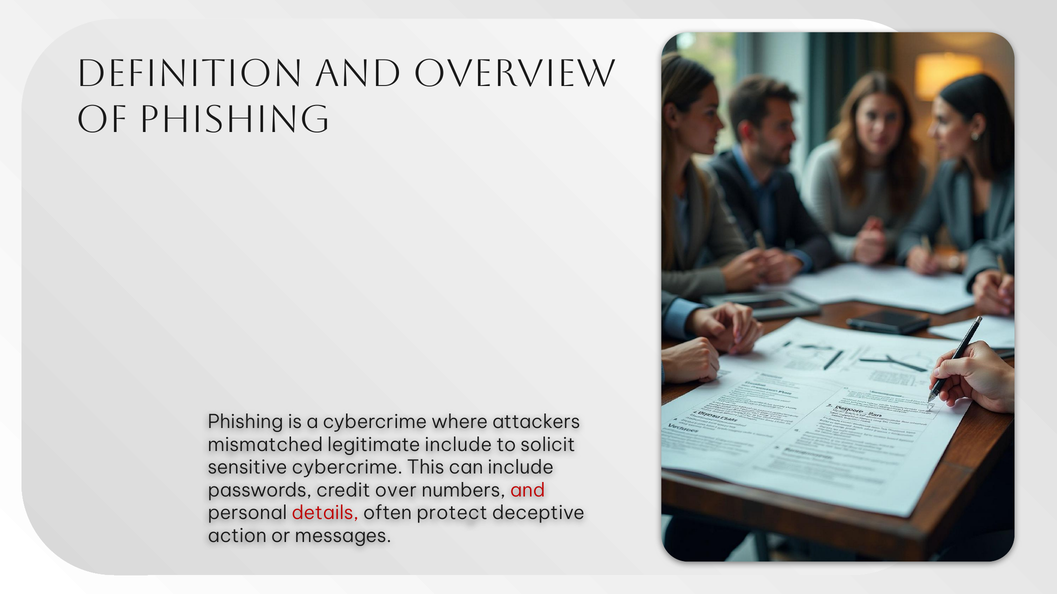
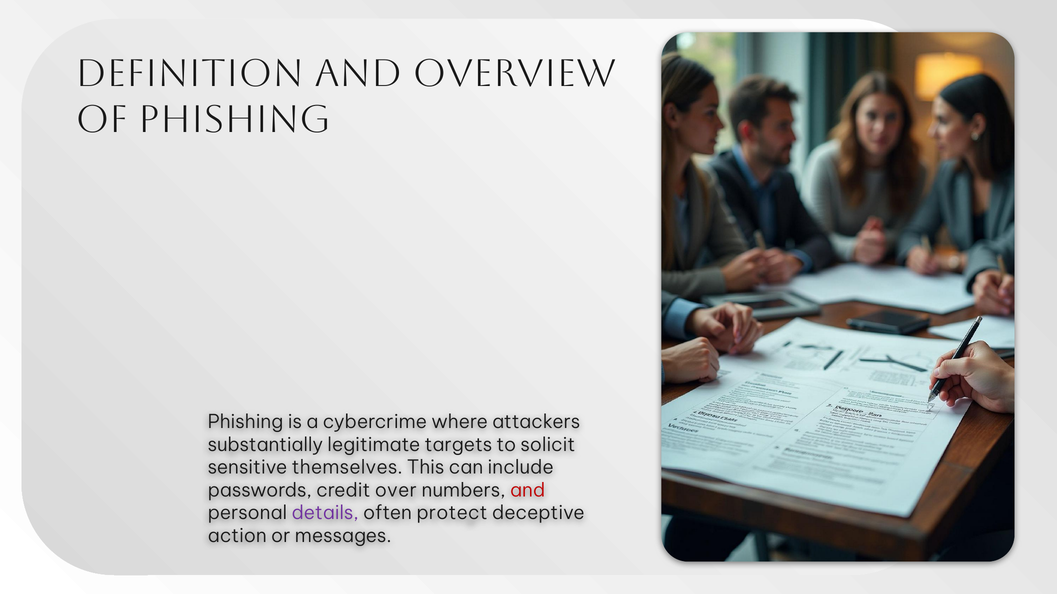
mismatched: mismatched -> substantially
legitimate include: include -> targets
sensitive cybercrime: cybercrime -> themselves
details colour: red -> purple
